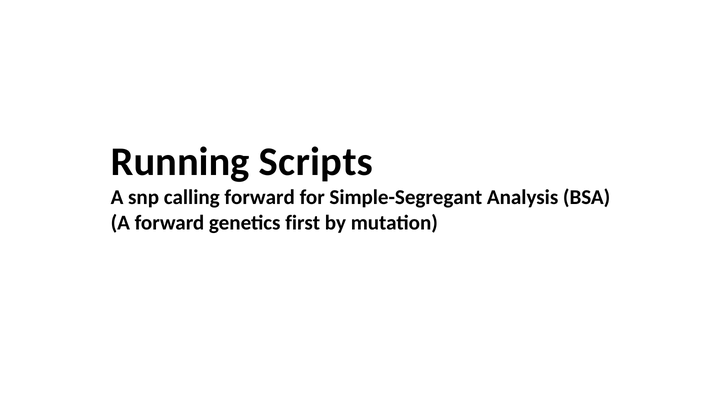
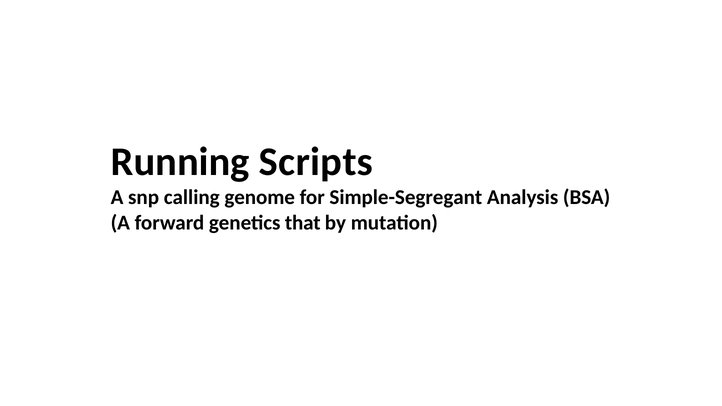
calling forward: forward -> genome
first: first -> that
